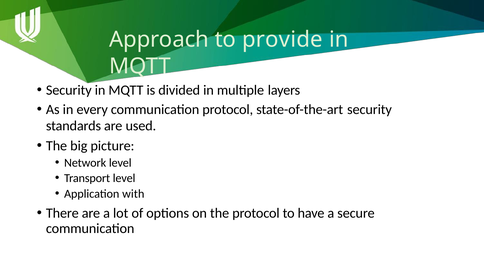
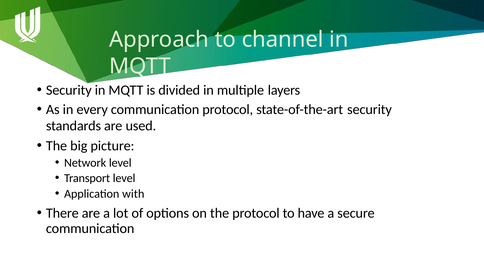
provide: provide -> channel
